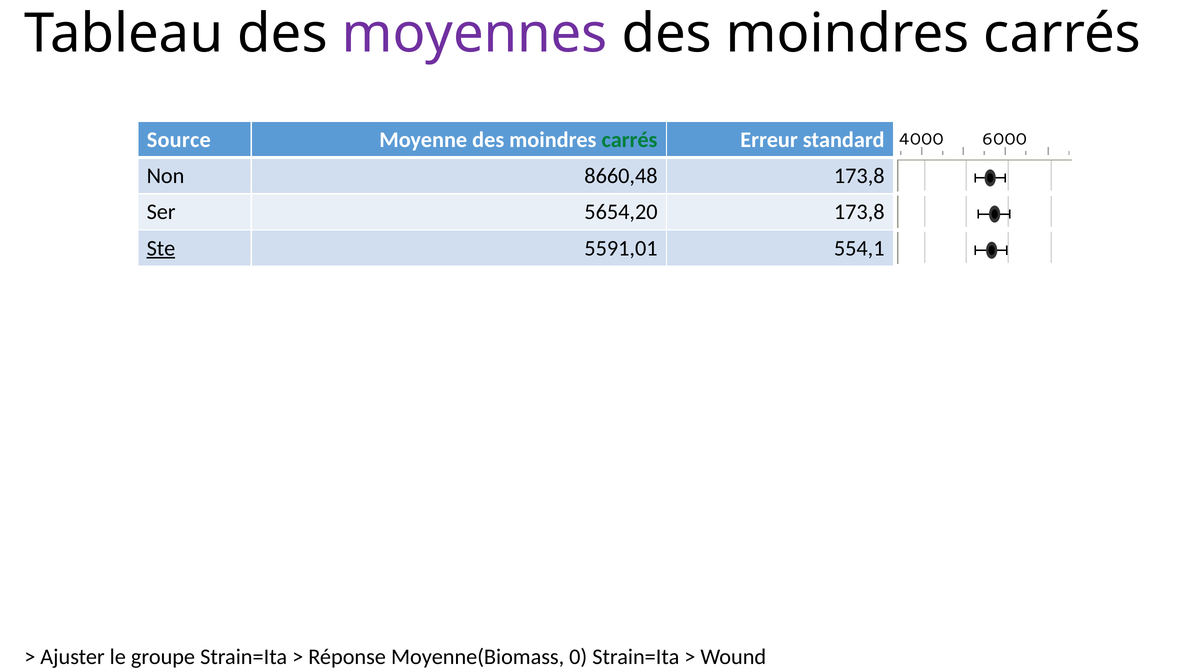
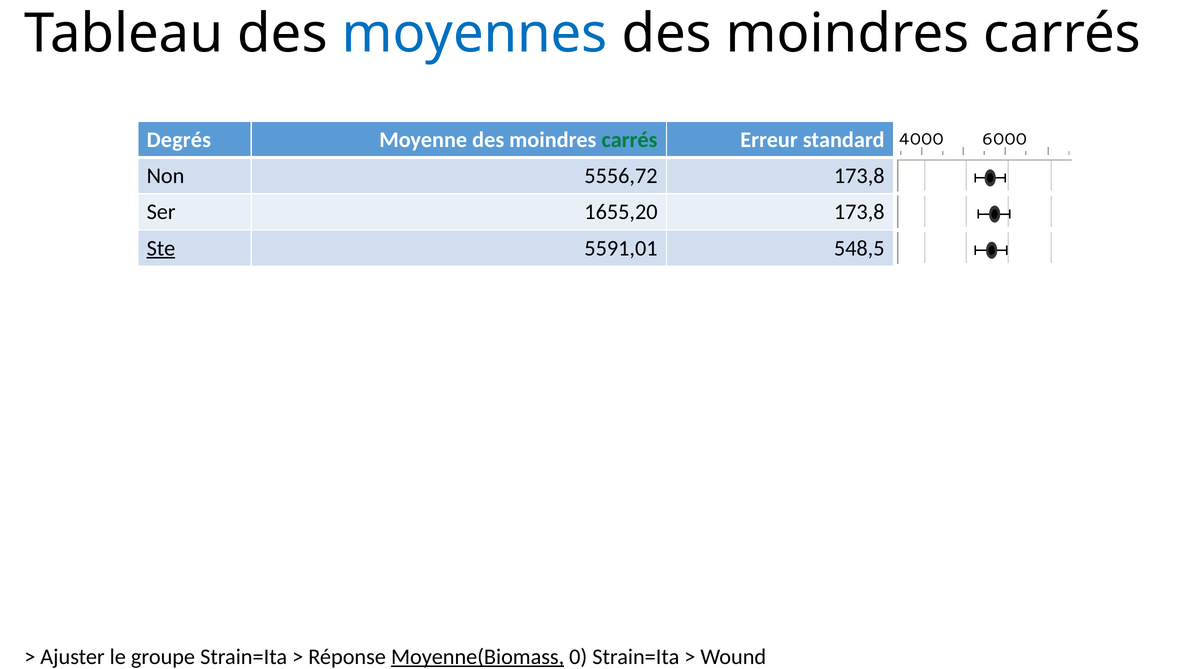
moyennes colour: purple -> blue
Source: Source -> Degrés
8660,48: 8660,48 -> 5556,72
5654,20: 5654,20 -> 1655,20
554,1: 554,1 -> 548,5
Moyenne(Biomass underline: none -> present
